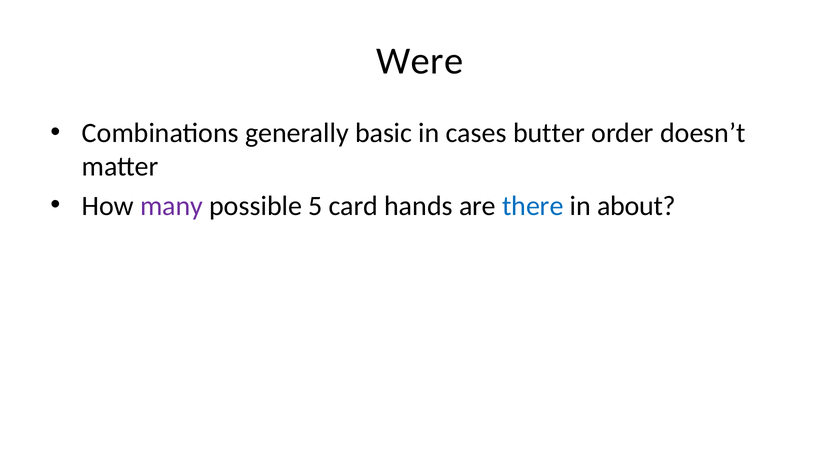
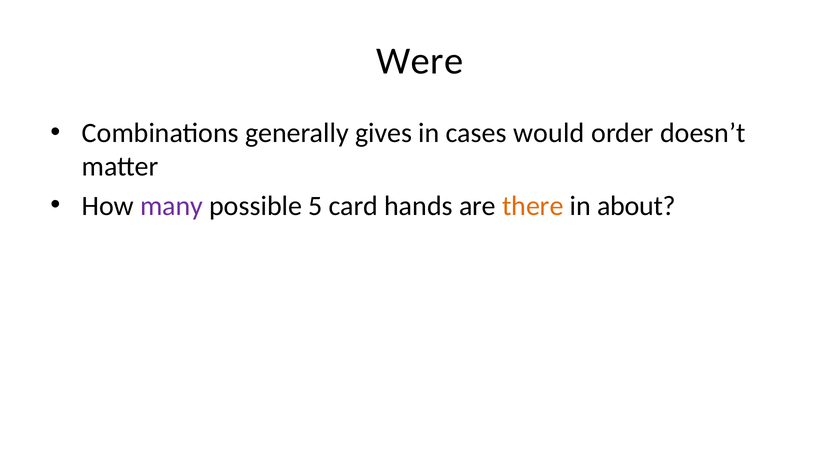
basic: basic -> gives
butter: butter -> would
there colour: blue -> orange
